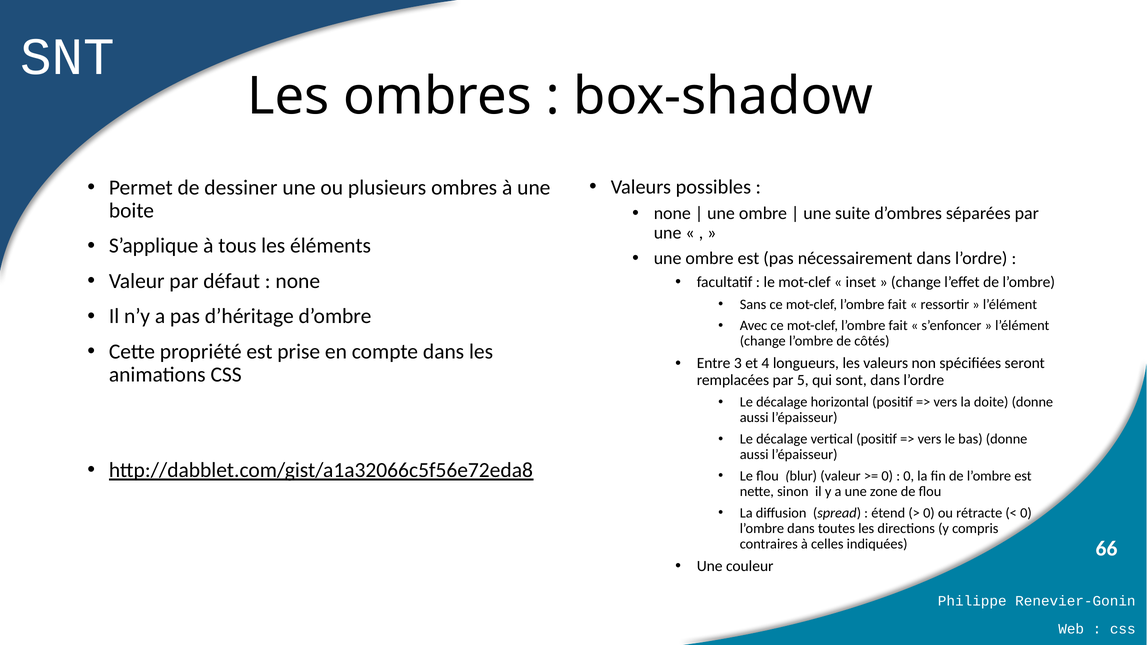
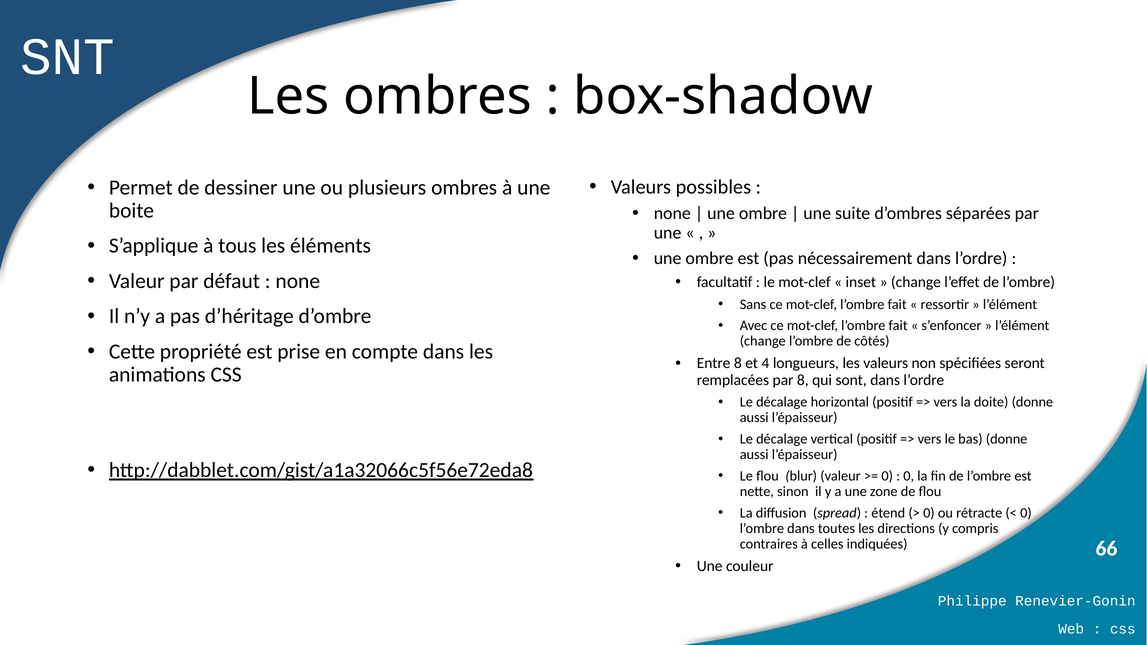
Entre 3: 3 -> 8
par 5: 5 -> 8
